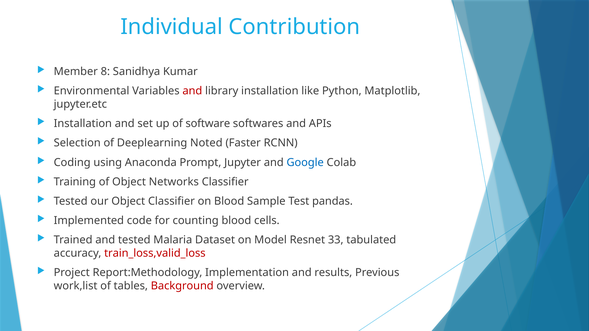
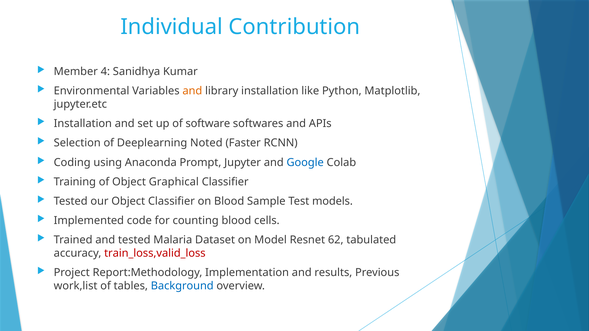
8: 8 -> 4
and at (192, 91) colour: red -> orange
Networks: Networks -> Graphical
pandas: pandas -> models
33: 33 -> 62
Background colour: red -> blue
